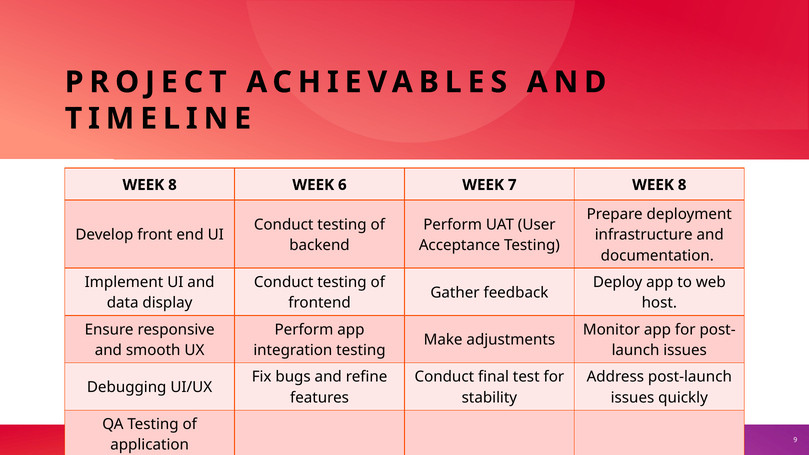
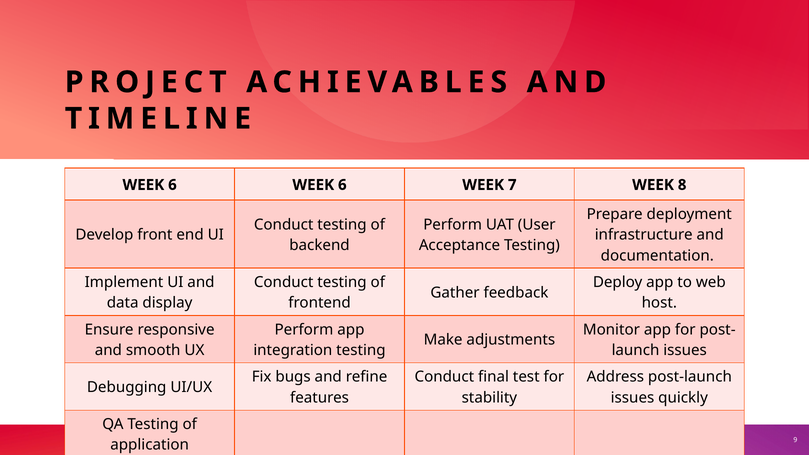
8 at (172, 185): 8 -> 6
